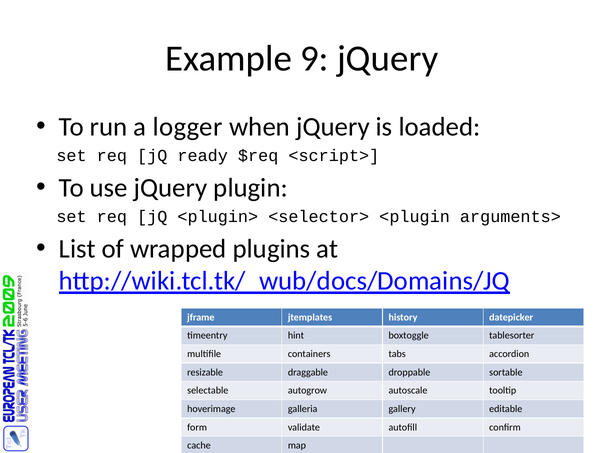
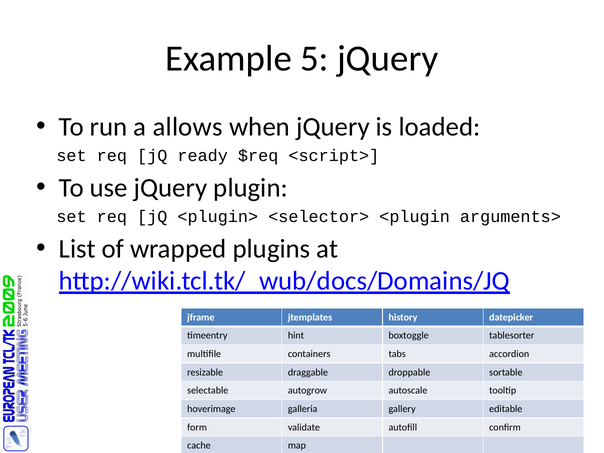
9: 9 -> 5
logger: logger -> allows
